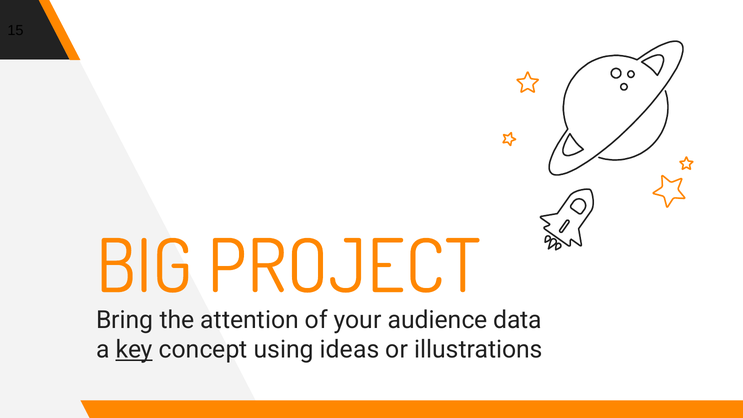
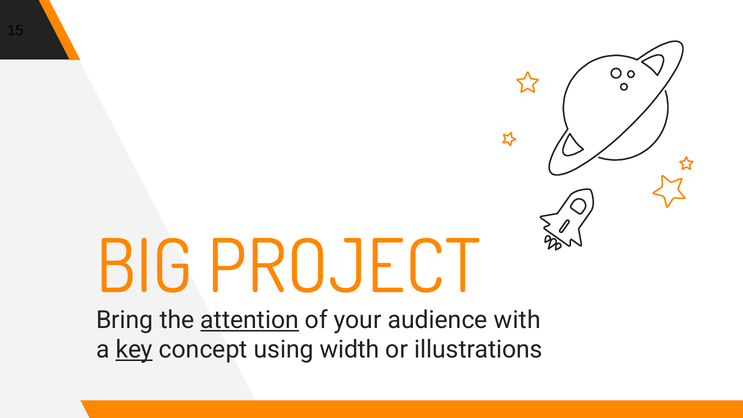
attention underline: none -> present
data: data -> with
ideas: ideas -> width
